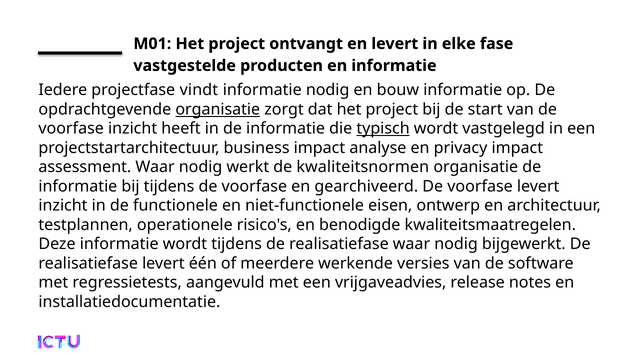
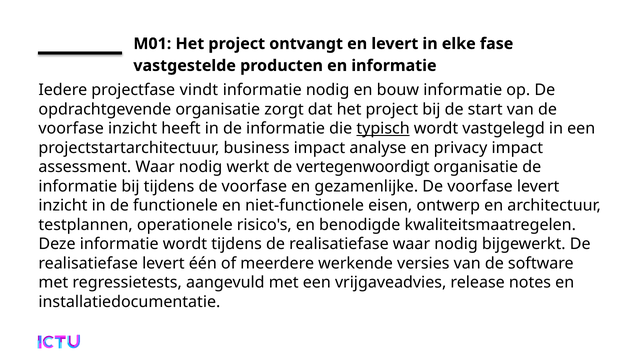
organisatie at (218, 109) underline: present -> none
kwaliteitsnormen: kwaliteitsnormen -> vertegenwoordigt
gearchiveerd: gearchiveerd -> gezamenlijke
